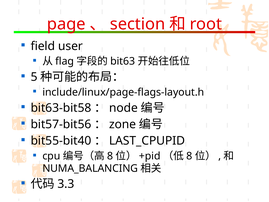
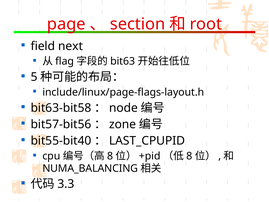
user: user -> next
